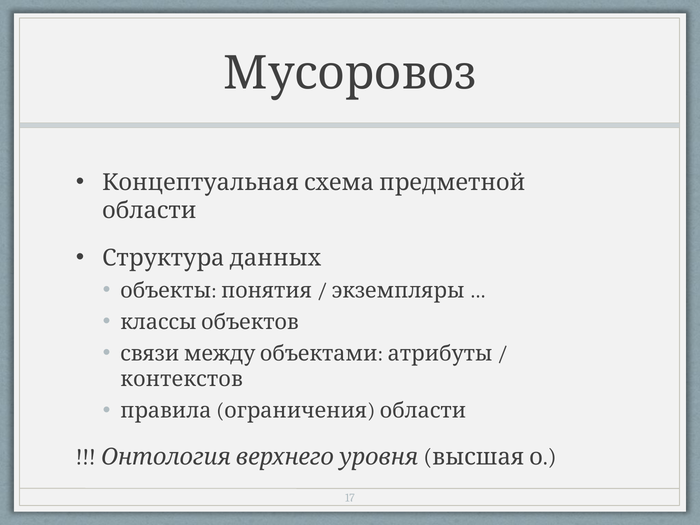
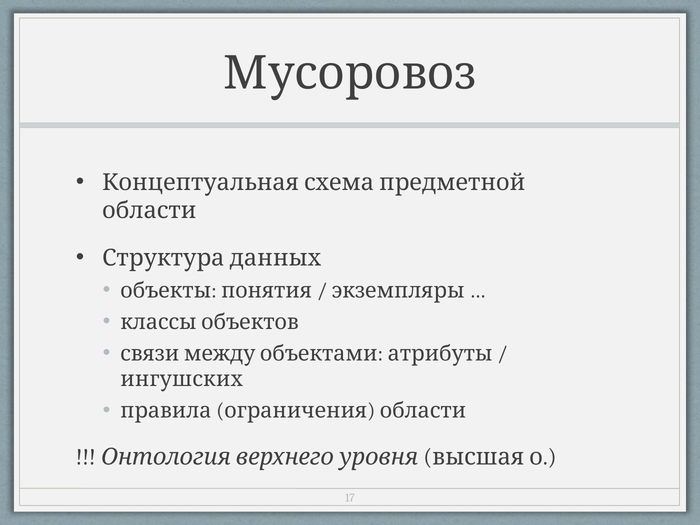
контекстов: контекстов -> ингушских
